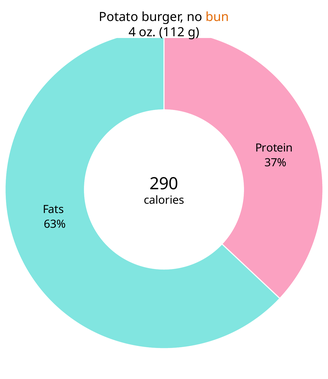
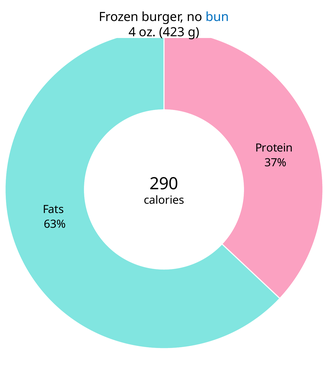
Potato: Potato -> Frozen
bun colour: orange -> blue
112: 112 -> 423
